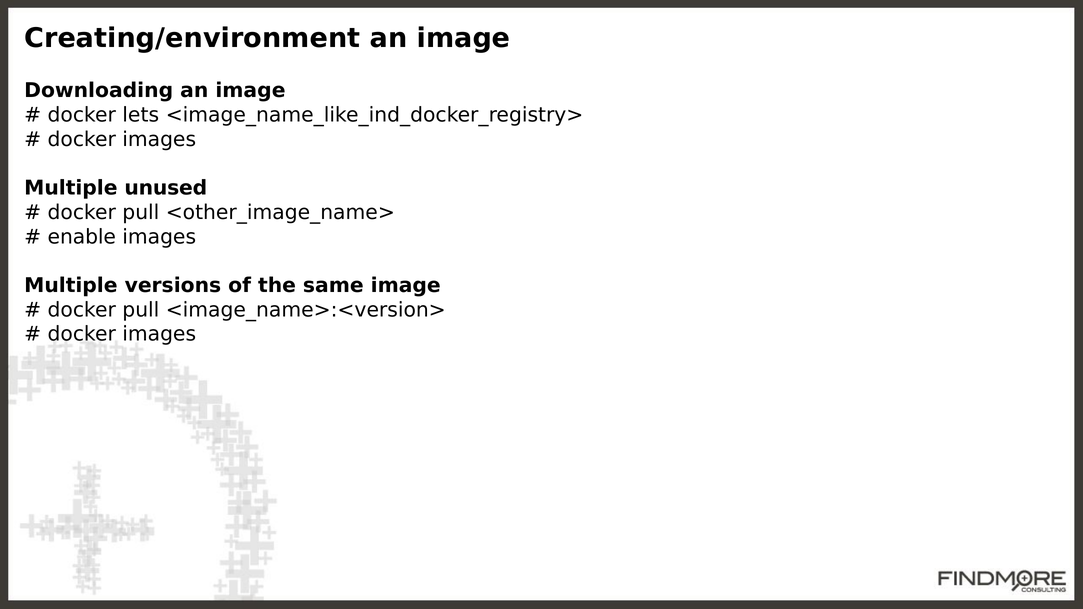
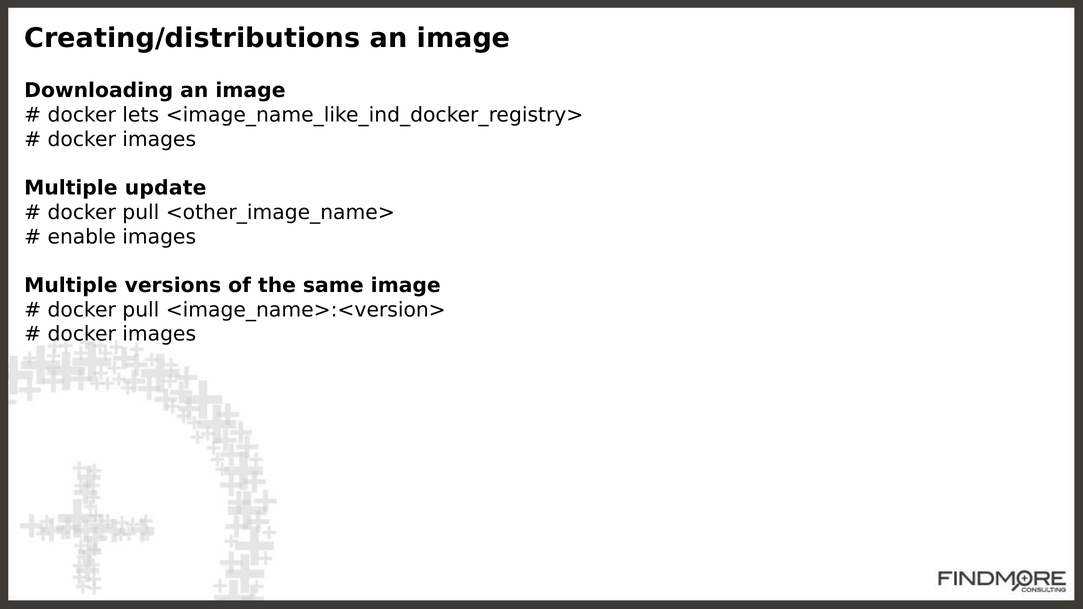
Creating/environment: Creating/environment -> Creating/distributions
unused: unused -> update
